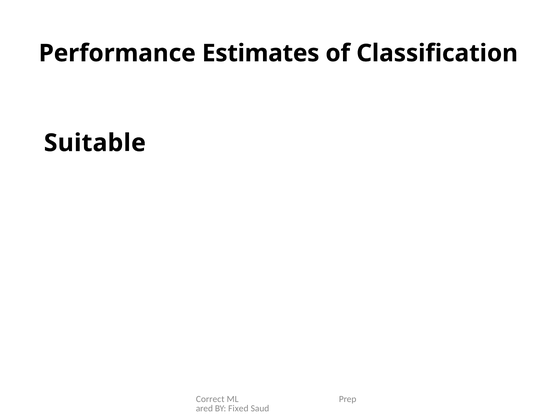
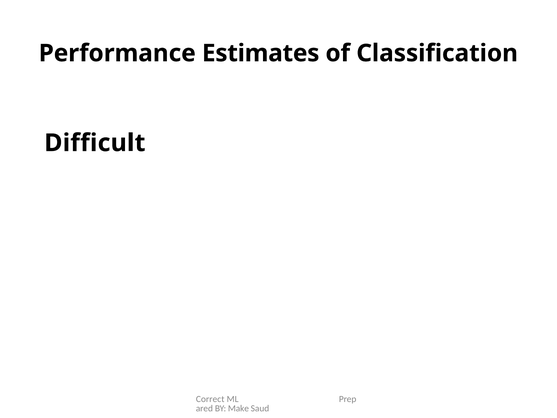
Suitable: Suitable -> Difficult
Fixed: Fixed -> Make
